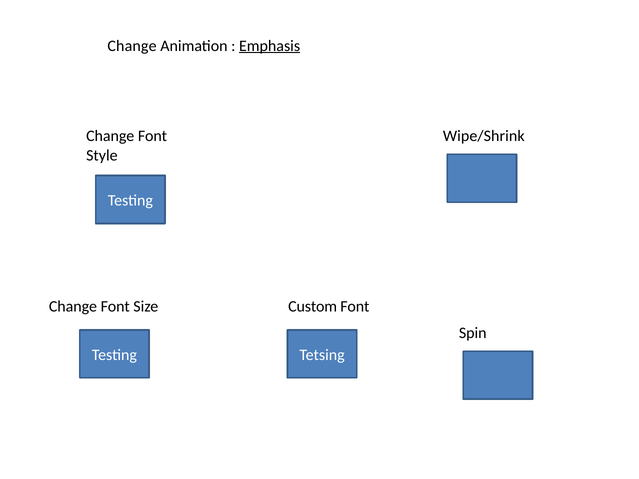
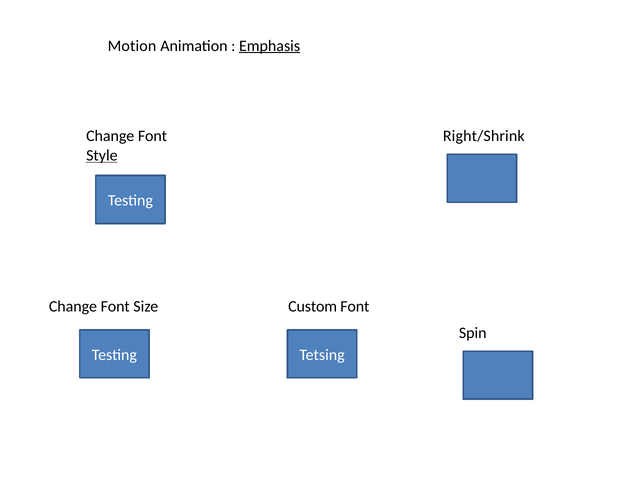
Change at (132, 46): Change -> Motion
Wipe/Shrink: Wipe/Shrink -> Right/Shrink
Style underline: none -> present
